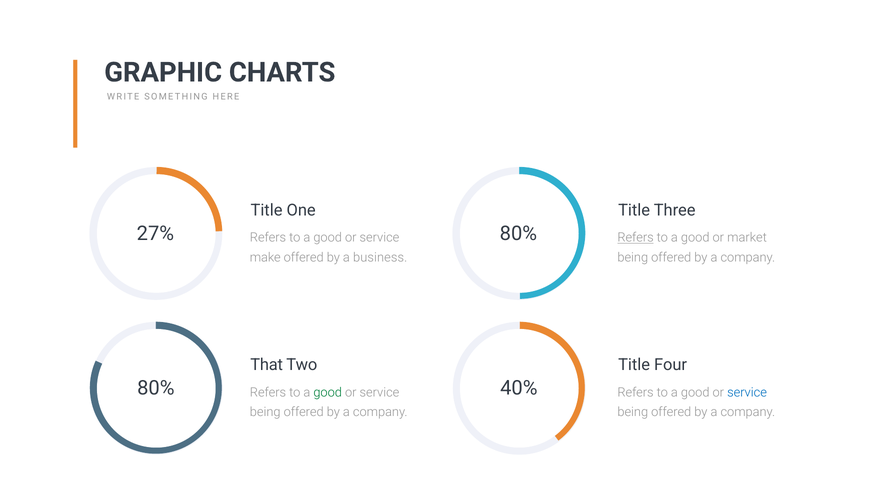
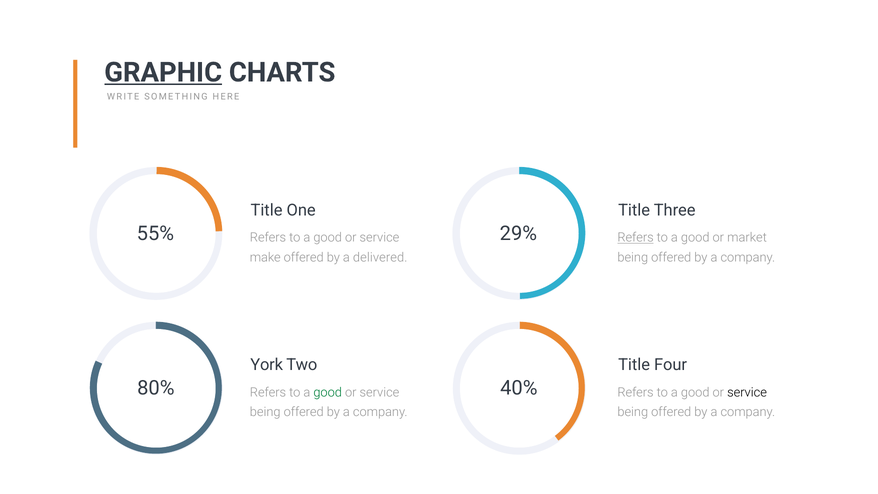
GRAPHIC underline: none -> present
27%: 27% -> 55%
80% at (518, 233): 80% -> 29%
business: business -> delivered
That: That -> York
service at (747, 392) colour: blue -> black
